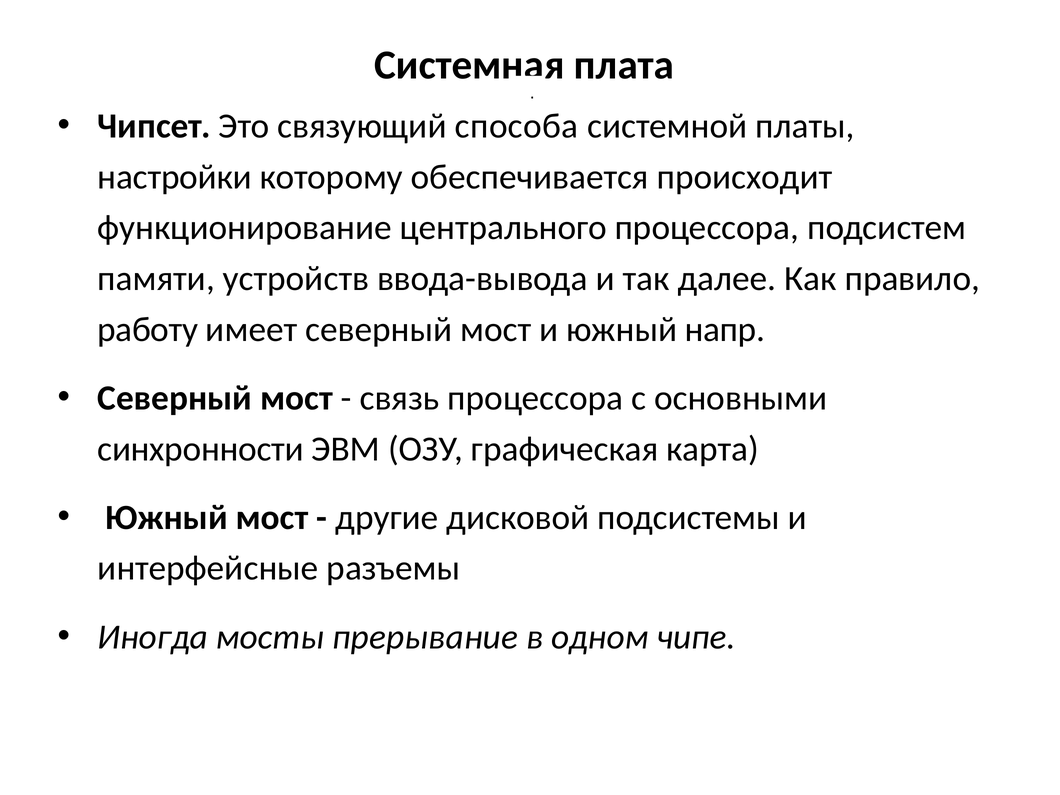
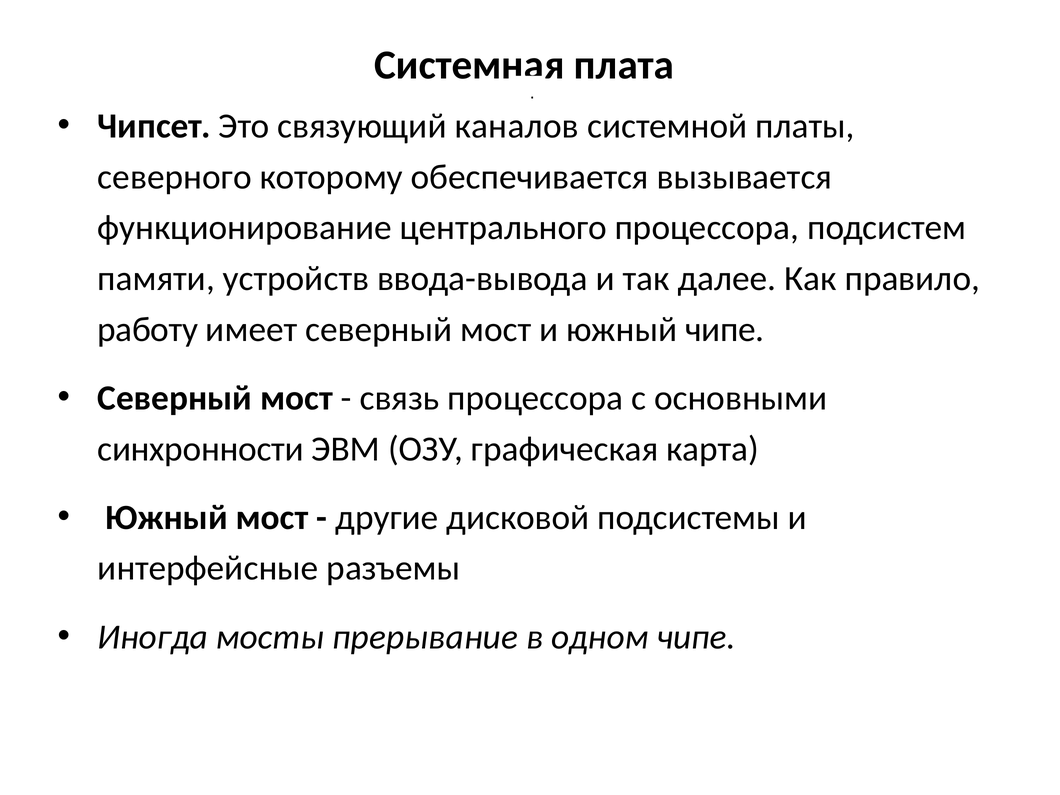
способа: способа -> каналов
настройки: настройки -> северного
происходит: происходит -> вызывается
южный напр: напр -> чипе
